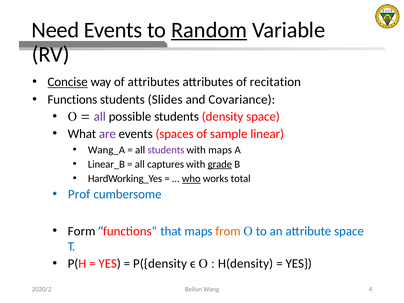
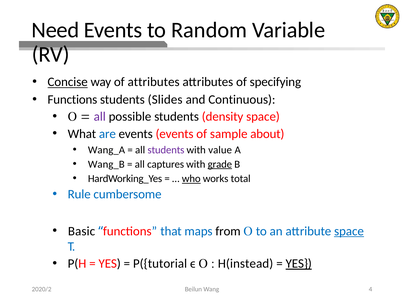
Random underline: present -> none
recitation: recitation -> specifying
Covariance: Covariance -> Continuous
are colour: purple -> blue
events spaces: spaces -> events
linear: linear -> about
with maps: maps -> value
Linear_B: Linear_B -> Wang_B
Prof: Prof -> Rule
Form: Form -> Basic
from colour: orange -> black
space at (349, 231) underline: none -> present
P({density: P({density -> P({tutorial
H(density: H(density -> H(instead
YES at (299, 264) underline: none -> present
